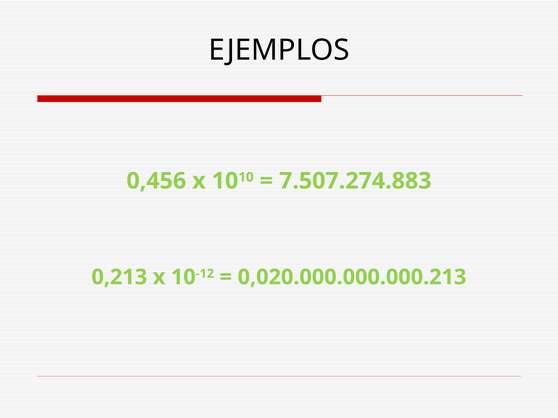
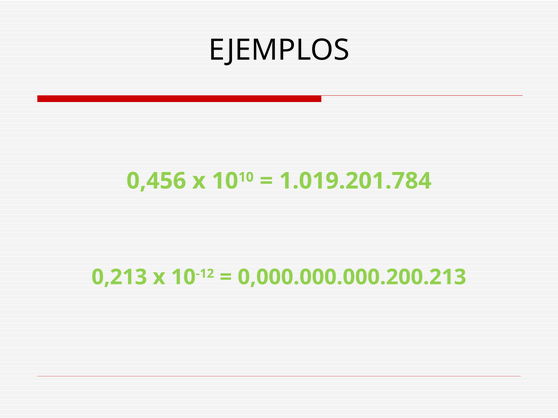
7.507.274.883: 7.507.274.883 -> 1.019.201.784
0,020.000.000.000.213: 0,020.000.000.000.213 -> 0,000.000.000.200.213
